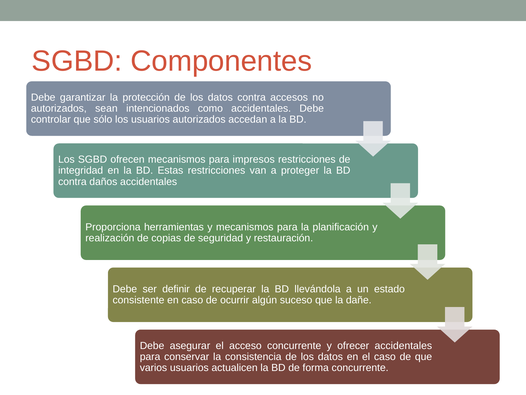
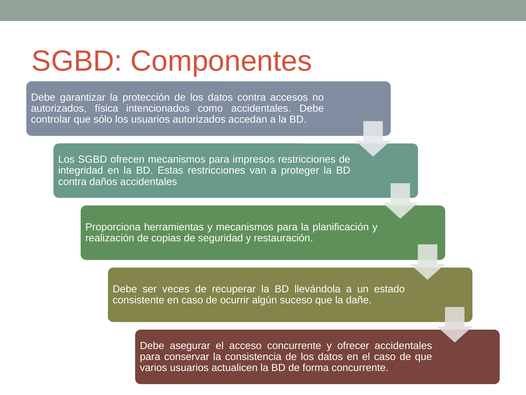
sean: sean -> física
deﬁnir: deﬁnir -> veces
